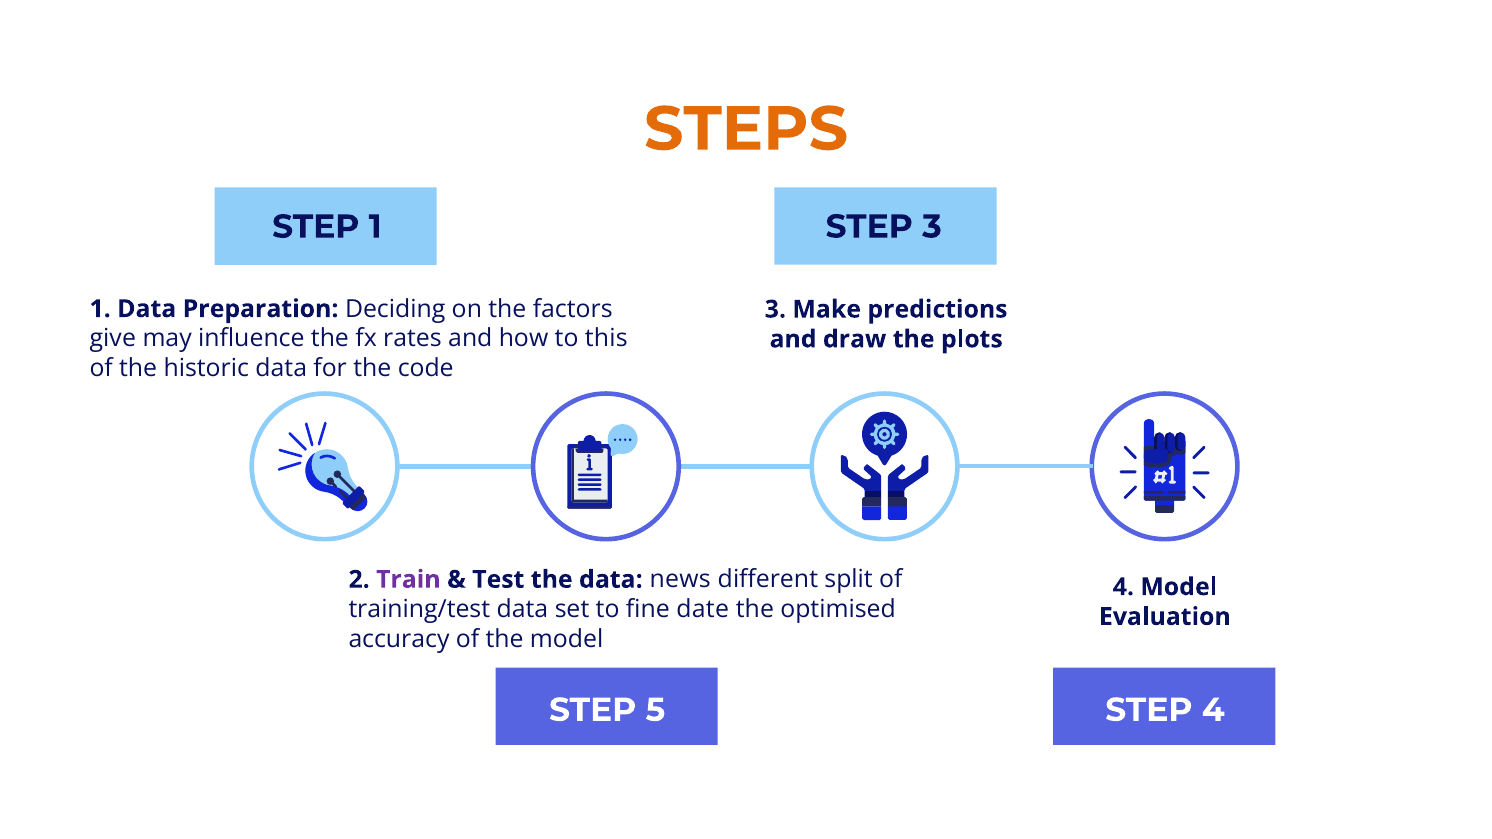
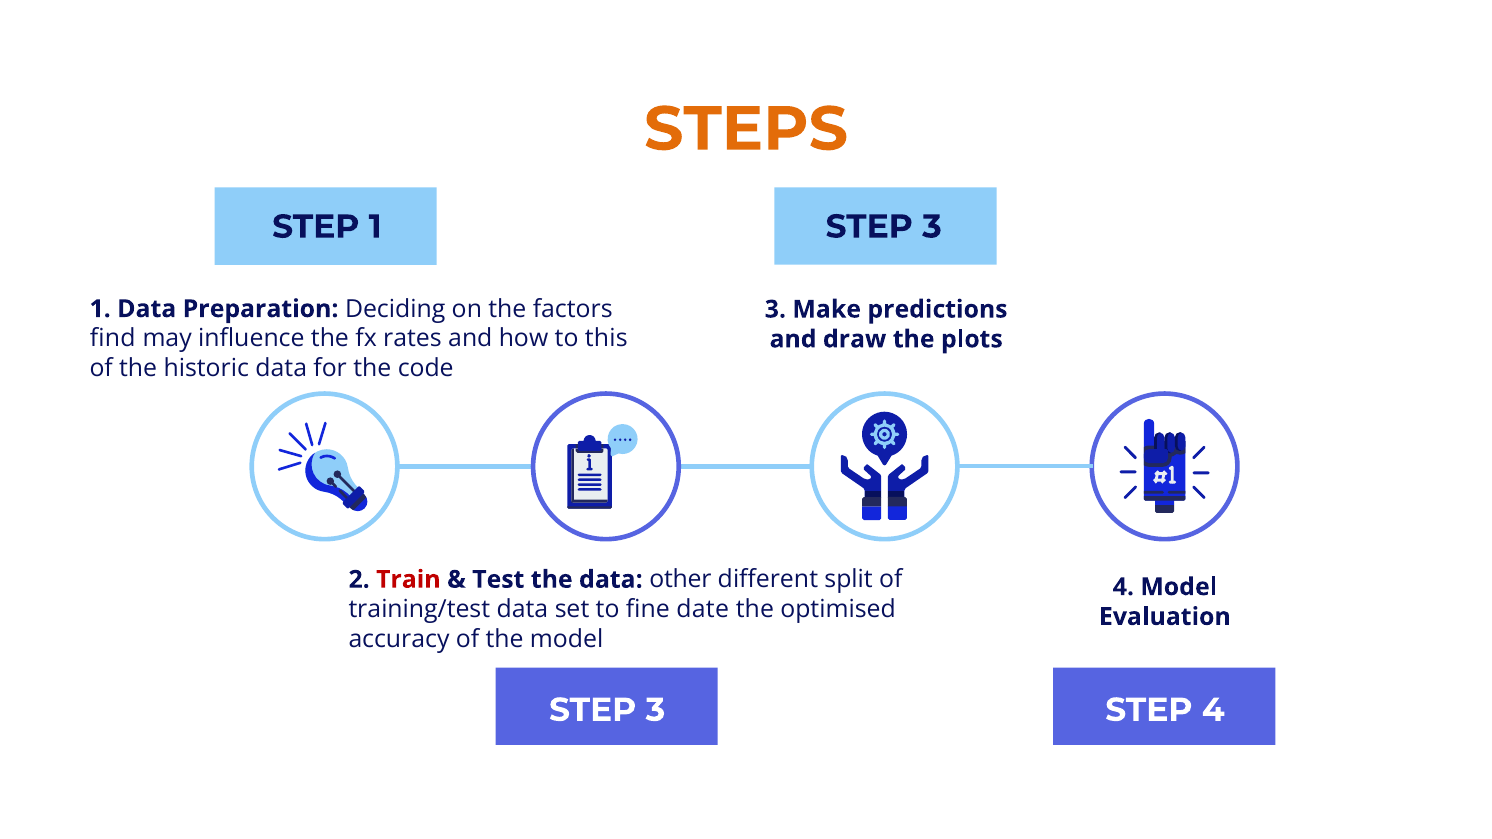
give: give -> find
Train colour: purple -> red
news: news -> other
5 at (655, 710): 5 -> 3
